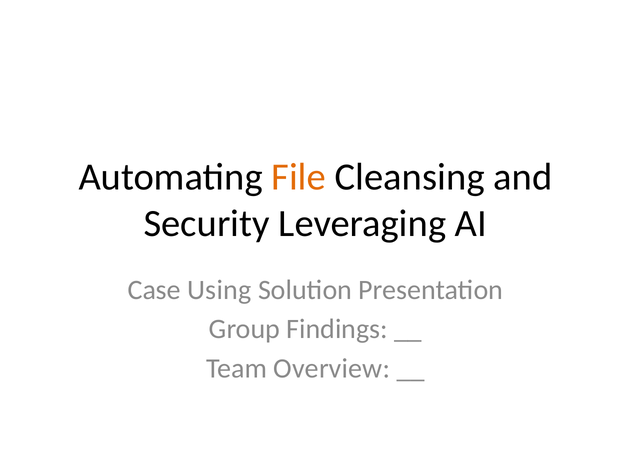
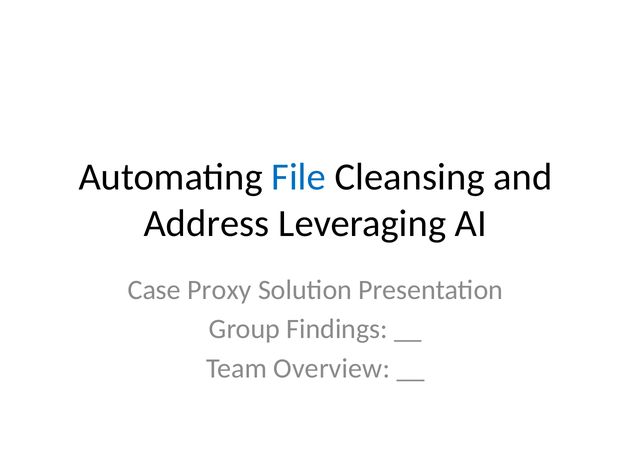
File colour: orange -> blue
Security: Security -> Address
Using: Using -> Proxy
